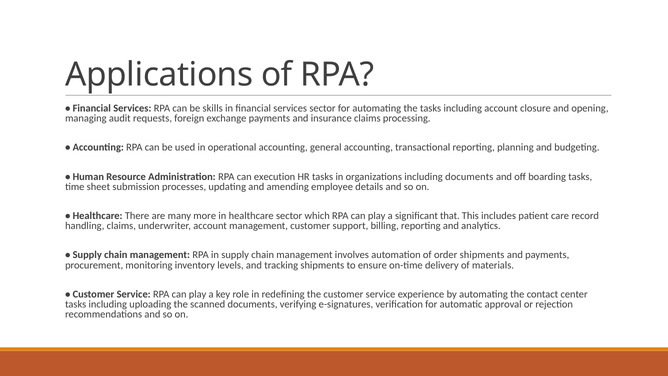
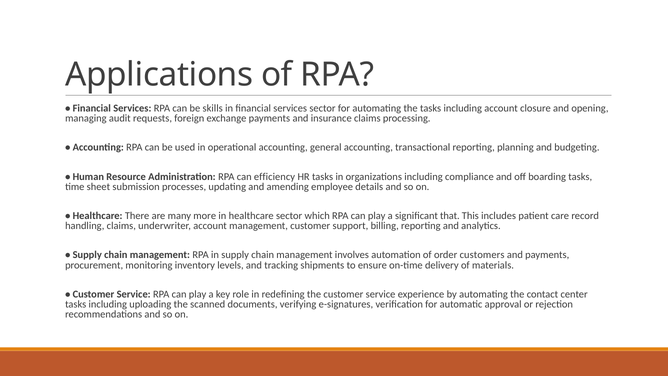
execution: execution -> efficiency
including documents: documents -> compliance
order shipments: shipments -> customers
